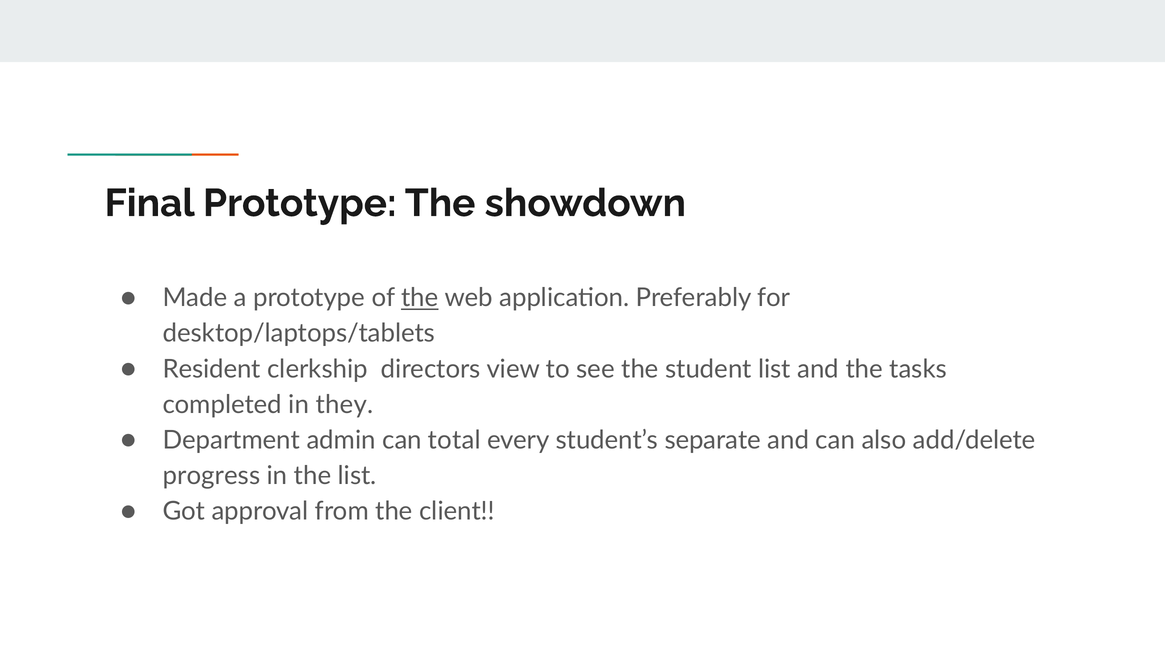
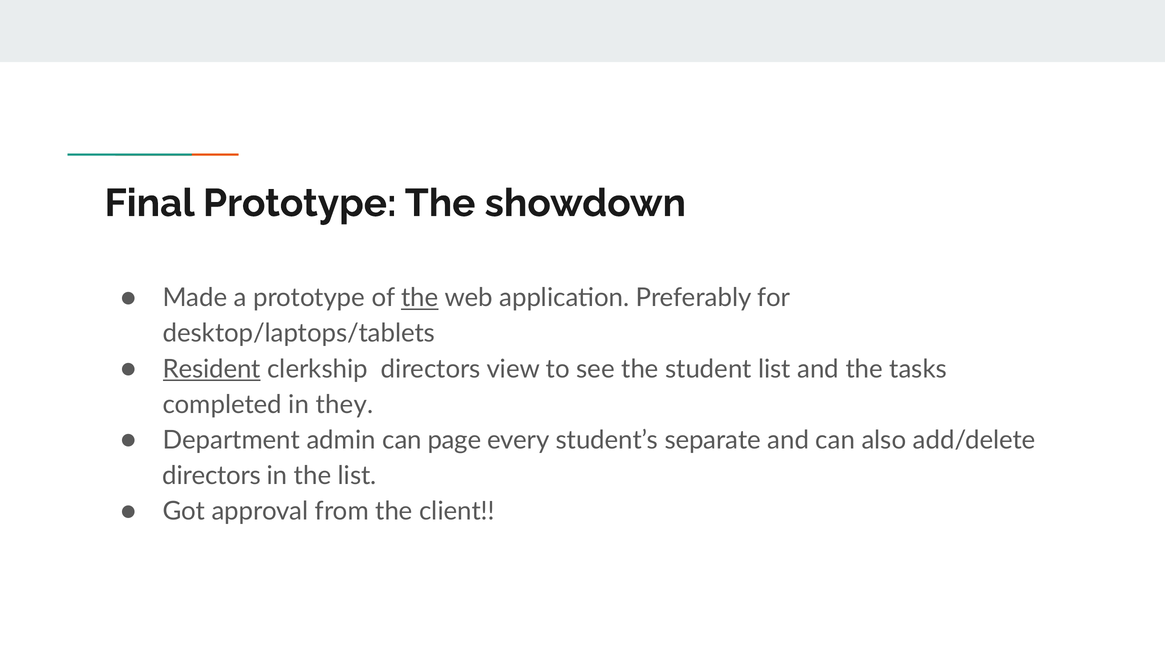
Resident underline: none -> present
total: total -> page
progress at (212, 476): progress -> directors
